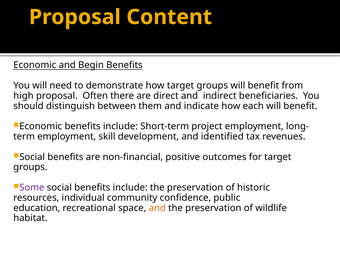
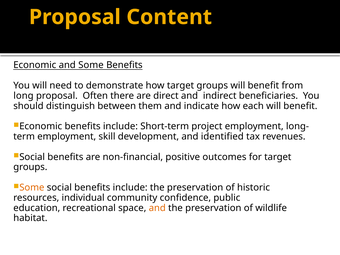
and Begin: Begin -> Some
high: high -> long
Some at (32, 188) colour: purple -> orange
